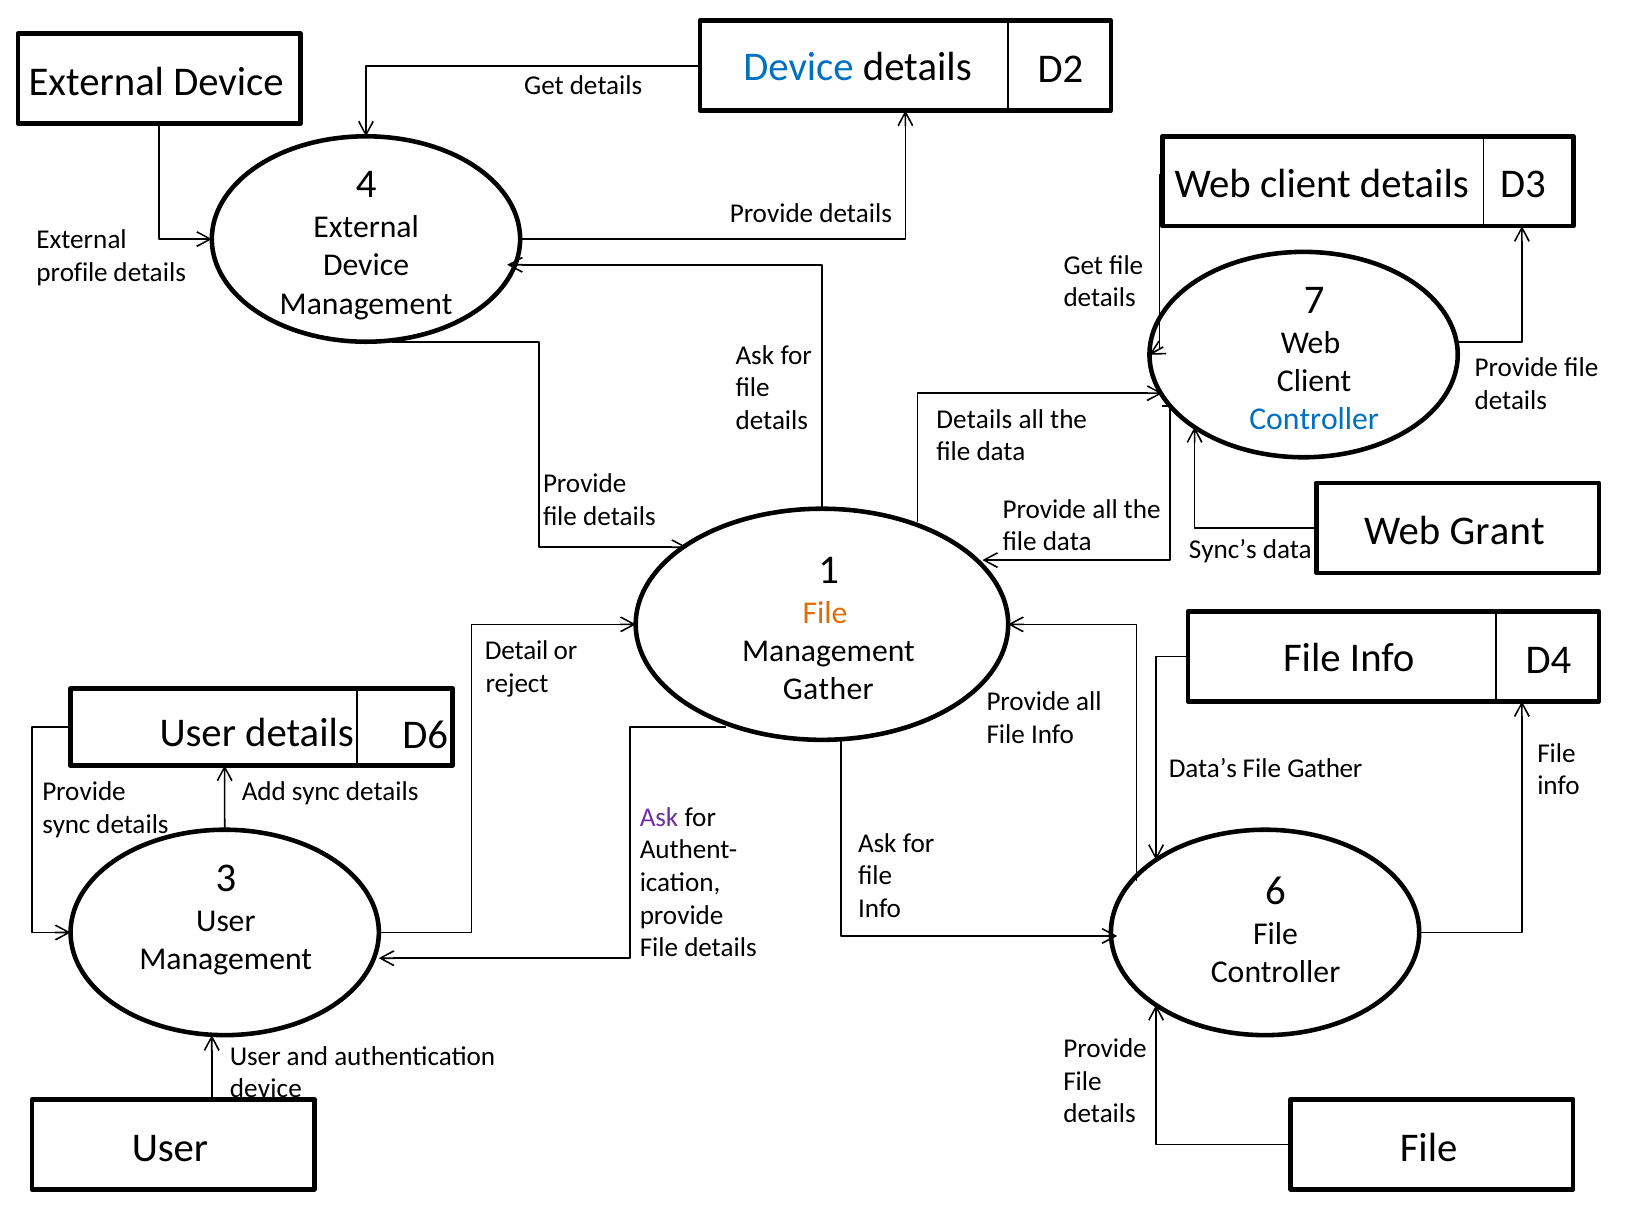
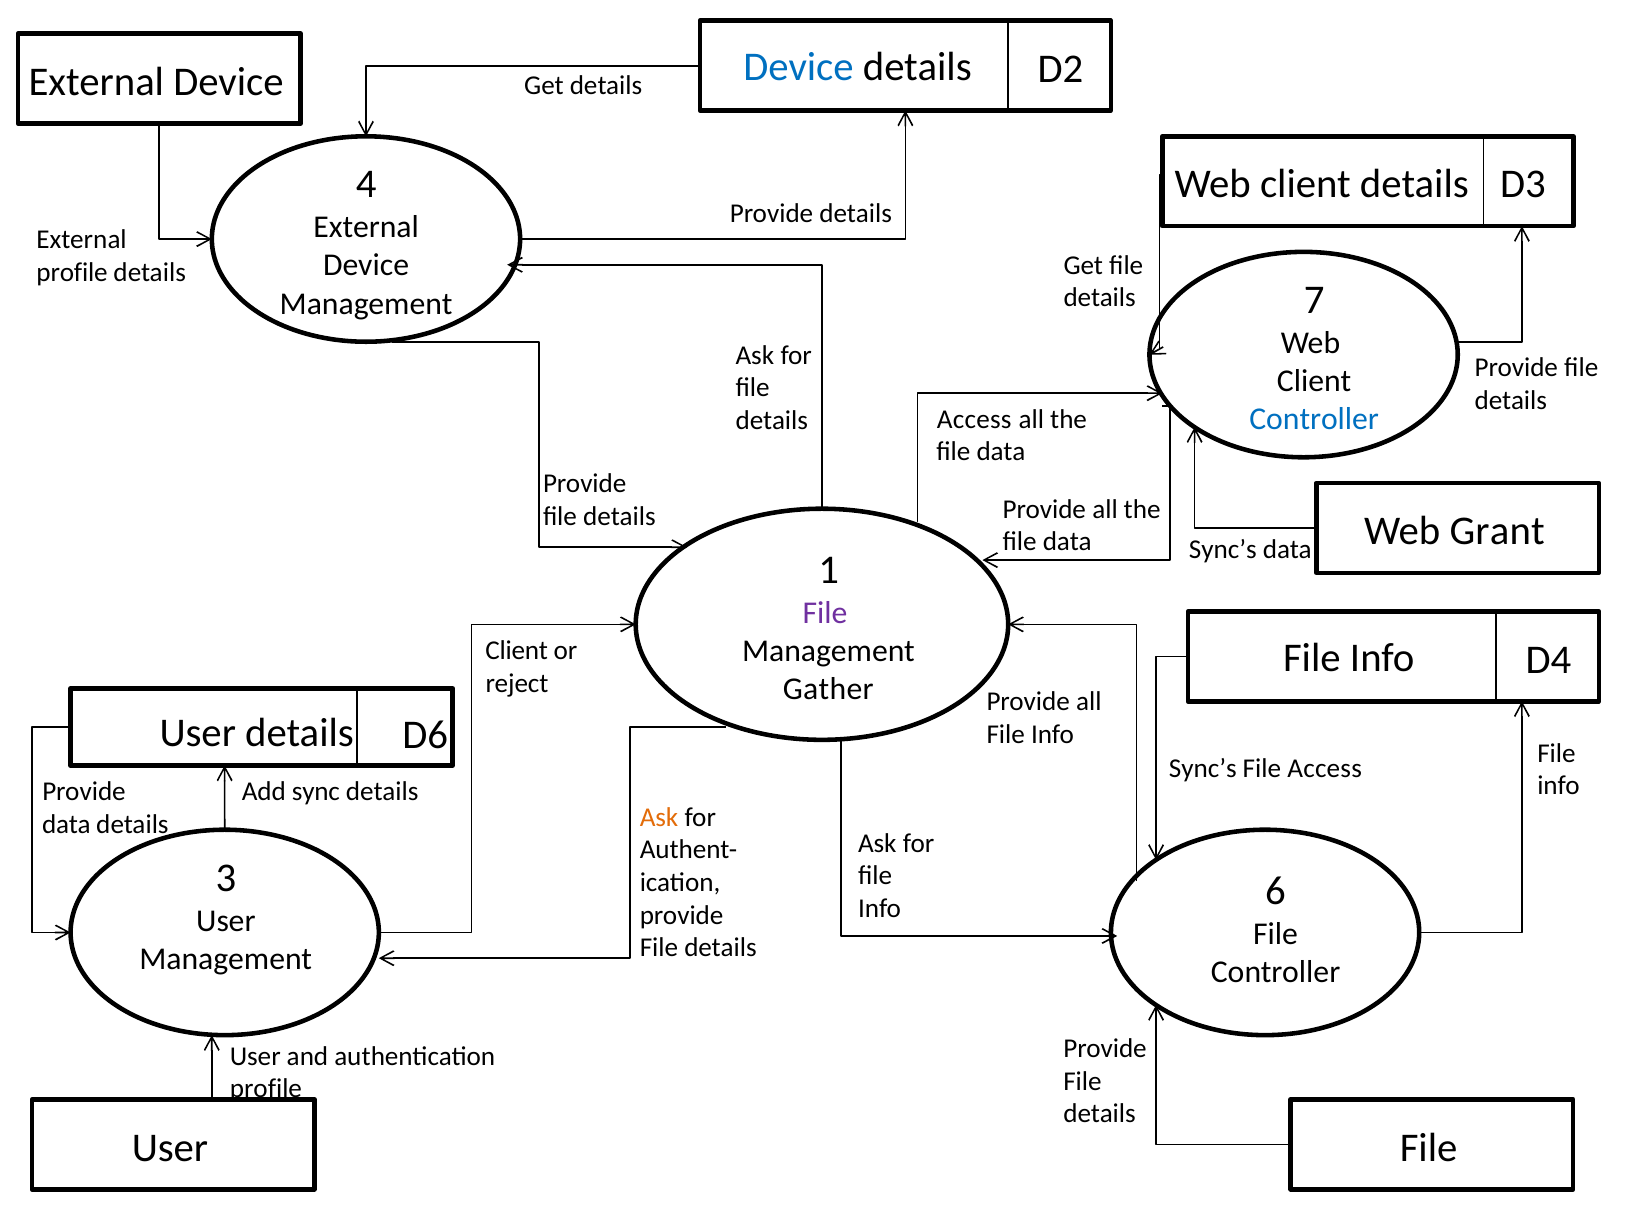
Details at (974, 419): Details -> Access
File at (825, 613) colour: orange -> purple
Detail at (517, 651): Detail -> Client
Data’s at (1203, 768): Data’s -> Sync’s
File Gather: Gather -> Access
Ask at (659, 818) colour: purple -> orange
sync at (66, 825): sync -> data
device at (266, 1089): device -> profile
